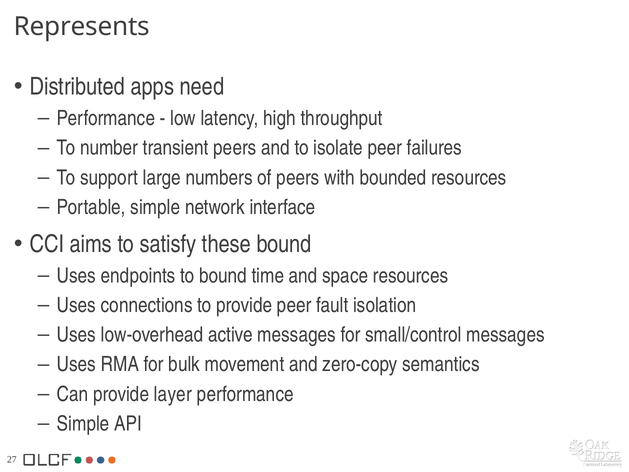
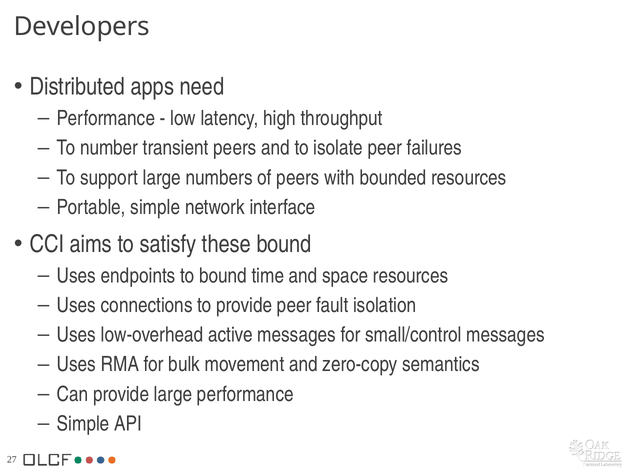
Represents: Represents -> Developers
provide layer: layer -> large
